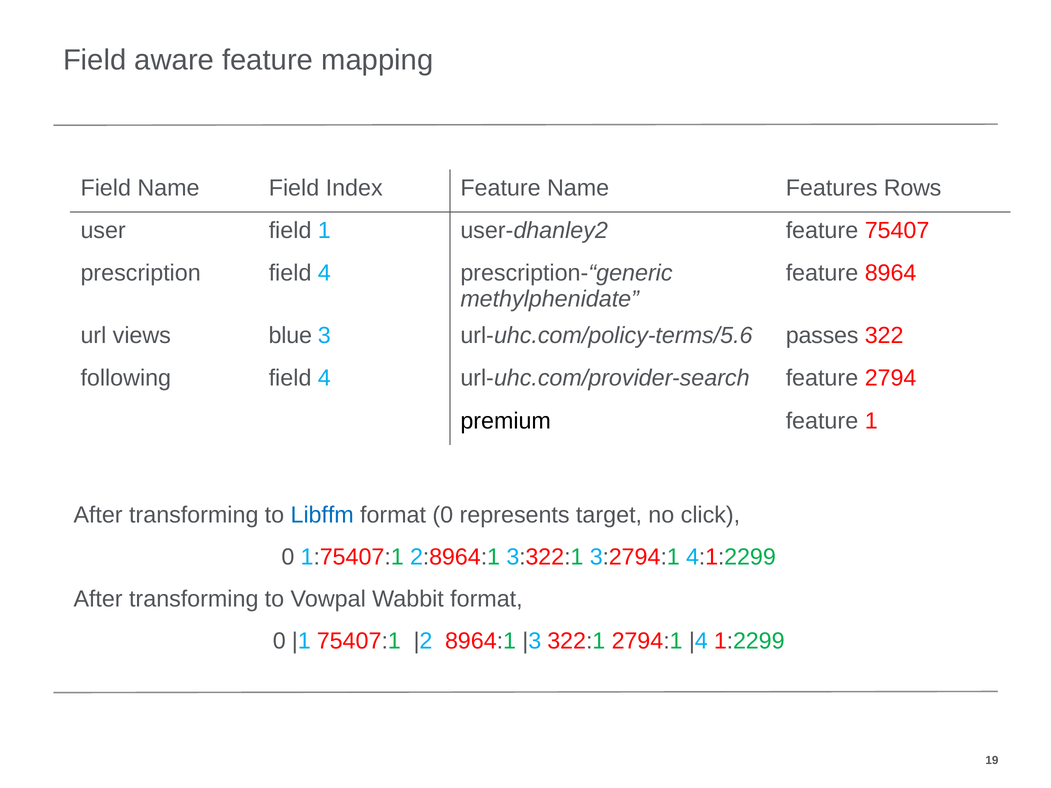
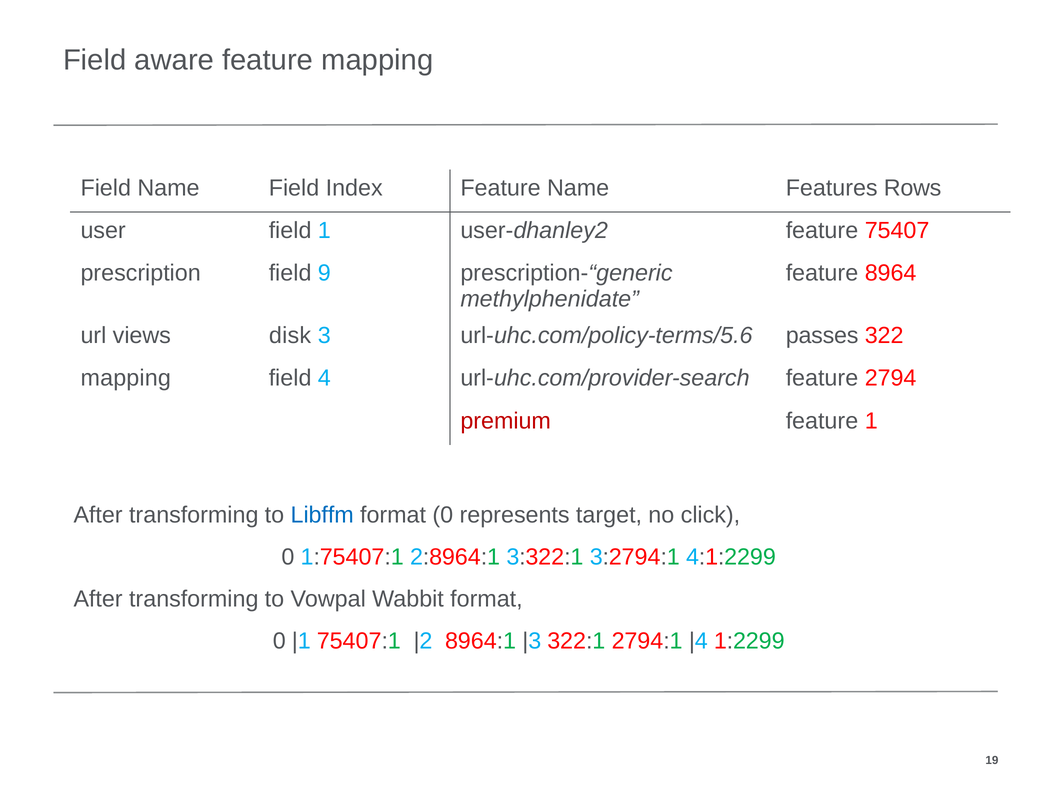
prescription field 4: 4 -> 9
blue: blue -> disk
following at (126, 378): following -> mapping
premium colour: black -> red
